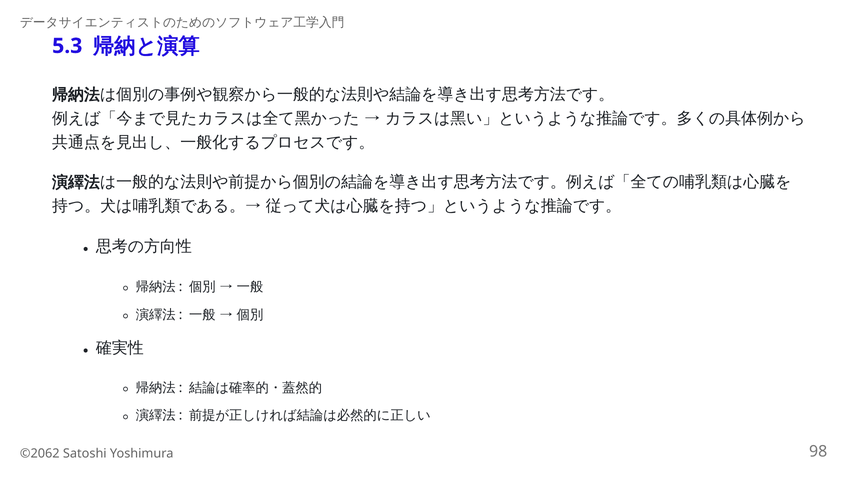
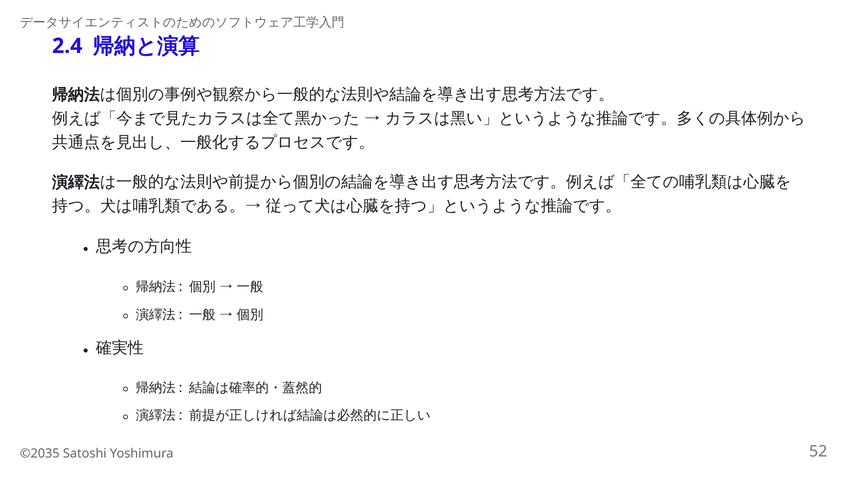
5.3: 5.3 -> 2.4
©2062: ©2062 -> ©2035
98: 98 -> 52
